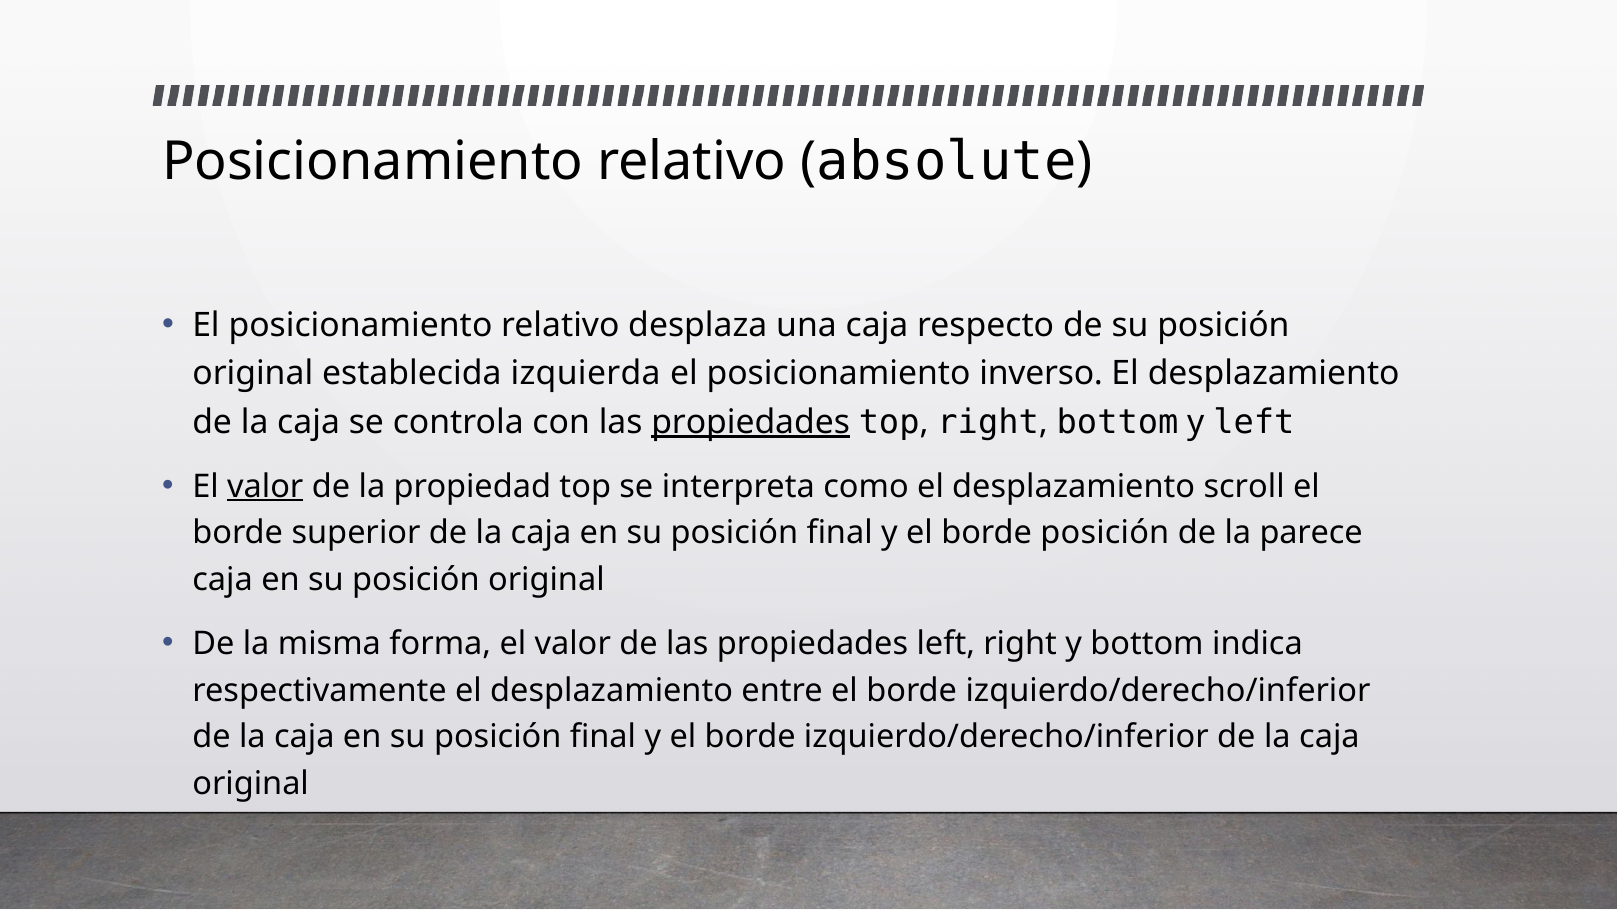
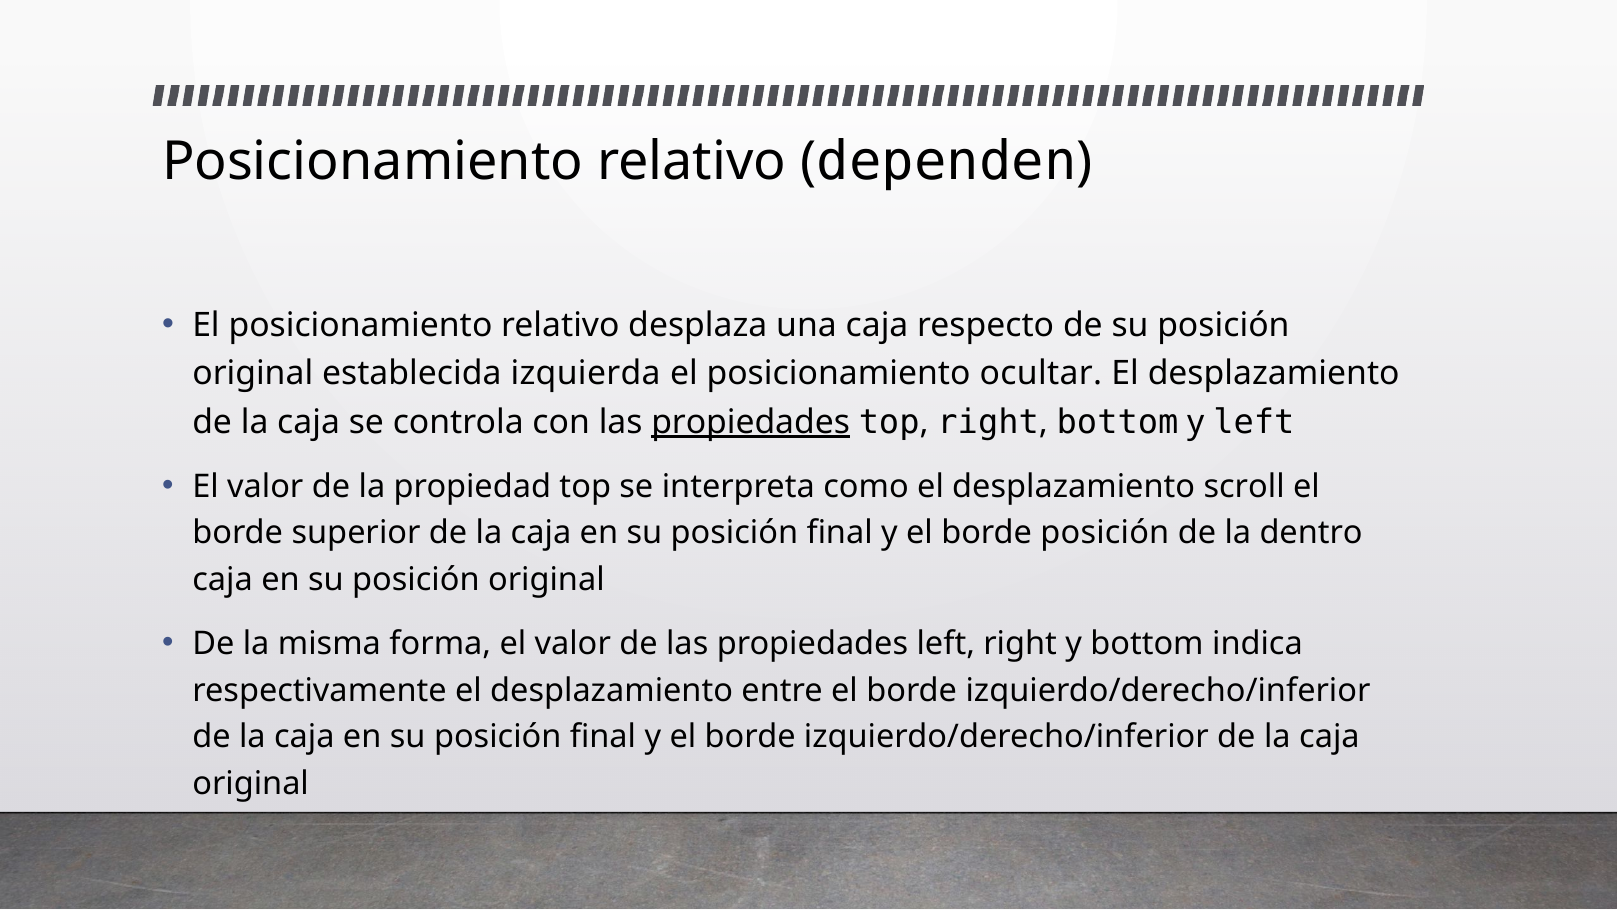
absolute: absolute -> dependen
inverso: inverso -> ocultar
valor at (265, 486) underline: present -> none
parece: parece -> dentro
